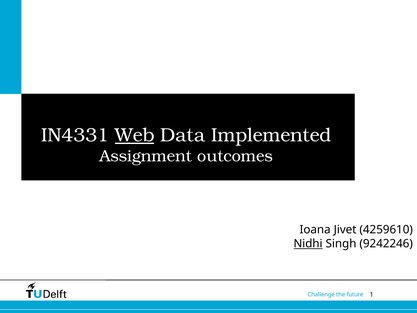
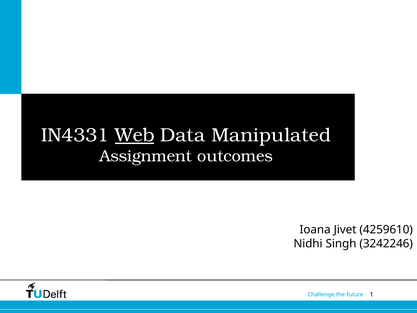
Implemented: Implemented -> Manipulated
Nidhi underline: present -> none
9242246: 9242246 -> 3242246
